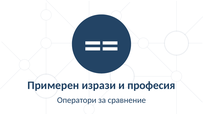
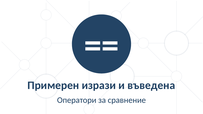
професия: професия -> въведена
